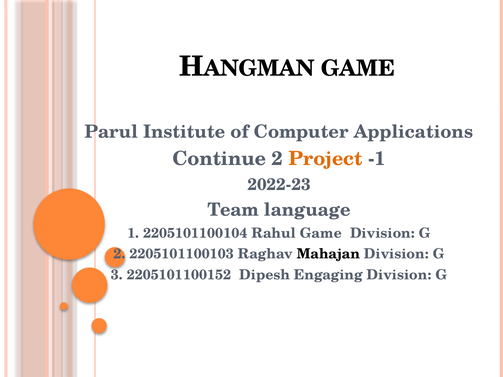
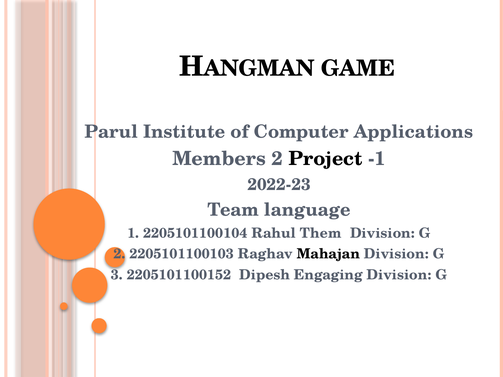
Continue: Continue -> Members
Project colour: orange -> black
Rahul Game: Game -> Them
